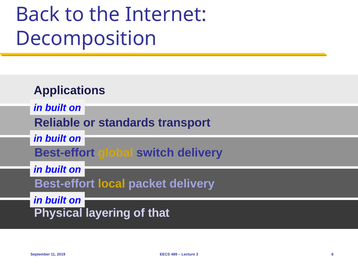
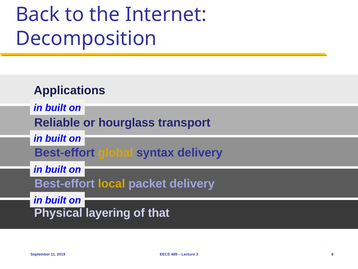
standards: standards -> hourglass
switch: switch -> syntax
